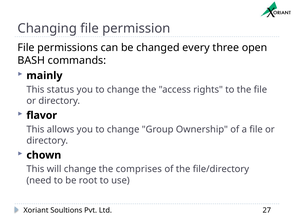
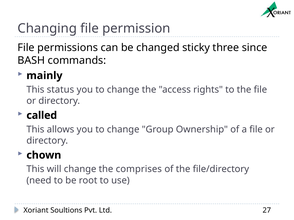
every: every -> sticky
open: open -> since
flavor: flavor -> called
